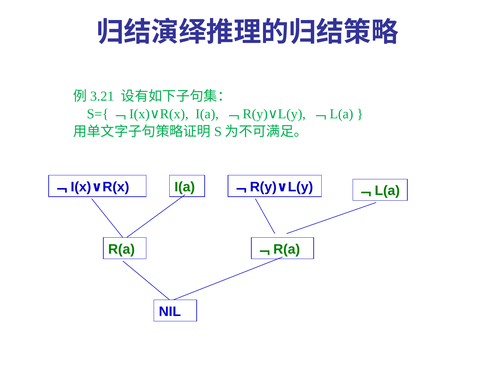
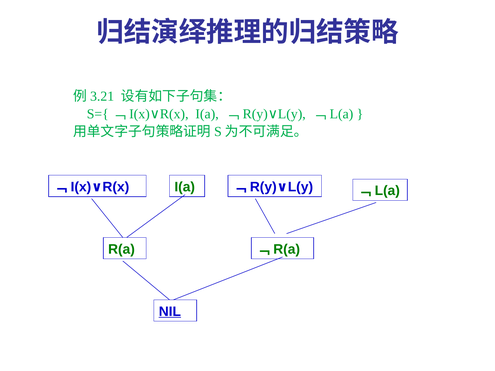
NIL underline: none -> present
